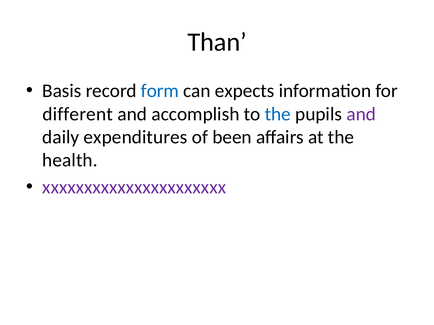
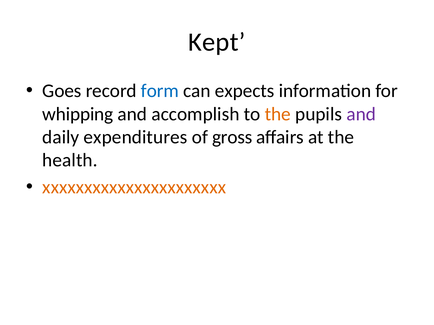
Than: Than -> Kept
Basis: Basis -> Goes
different: different -> whipping
the at (278, 114) colour: blue -> orange
been: been -> gross
xxxxxxxxxxxxxxxxxxxxxx colour: purple -> orange
